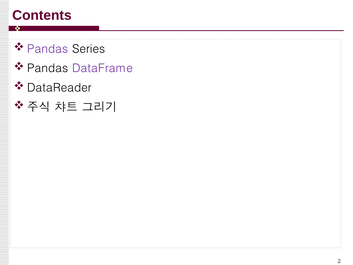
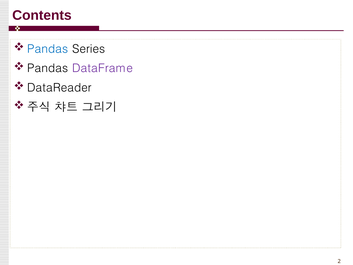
Pandas at (48, 49) colour: purple -> blue
